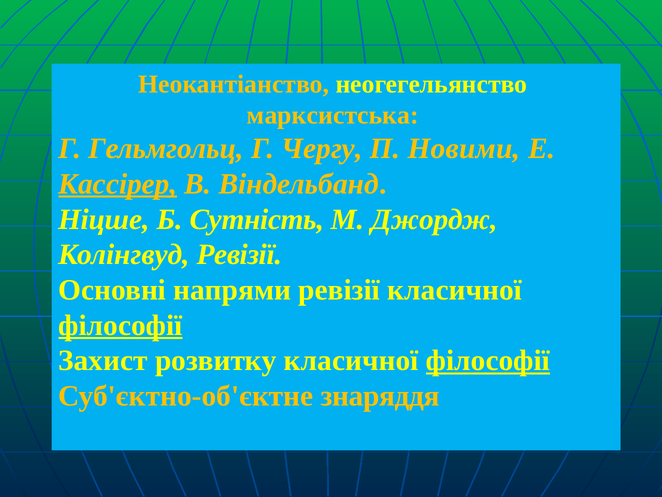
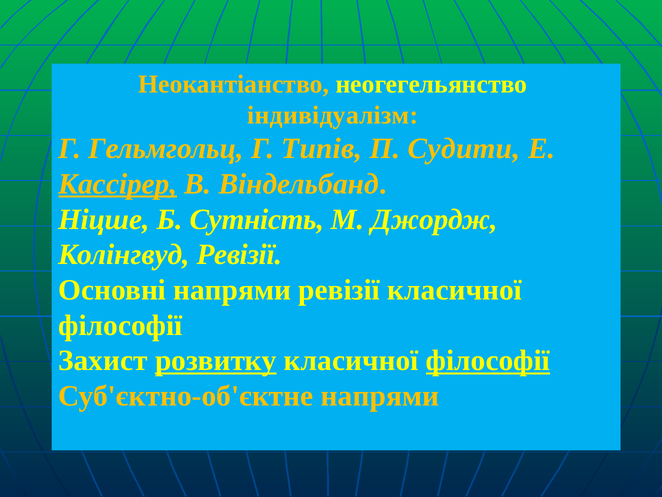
марксистська: марксистська -> індивідуалізм
Чергу: Чергу -> Типів
Новими: Новими -> Судити
філософії at (120, 325) underline: present -> none
розвитку underline: none -> present
Суб'єктно-об'єктне знаряддя: знаряддя -> напрями
